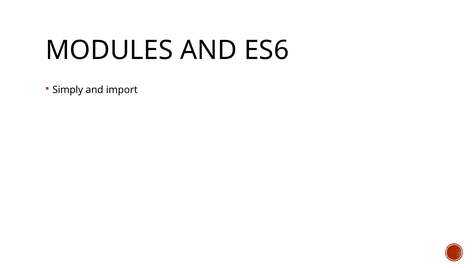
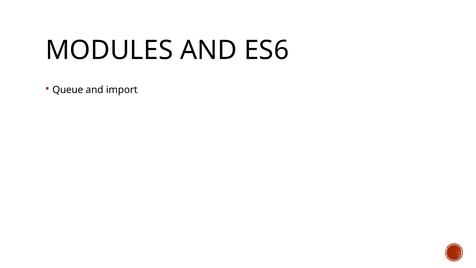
Simply: Simply -> Queue
